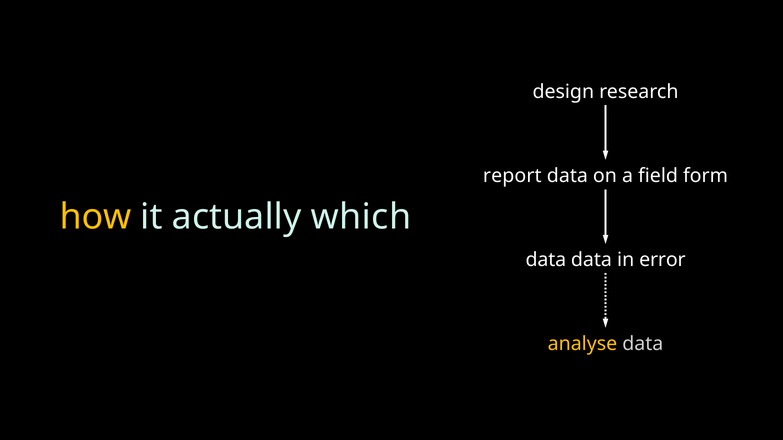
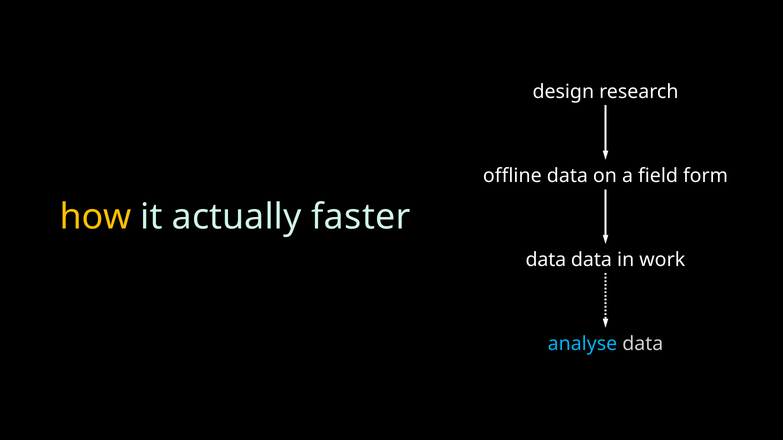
report: report -> offline
which: which -> faster
error: error -> work
analyse colour: yellow -> light blue
